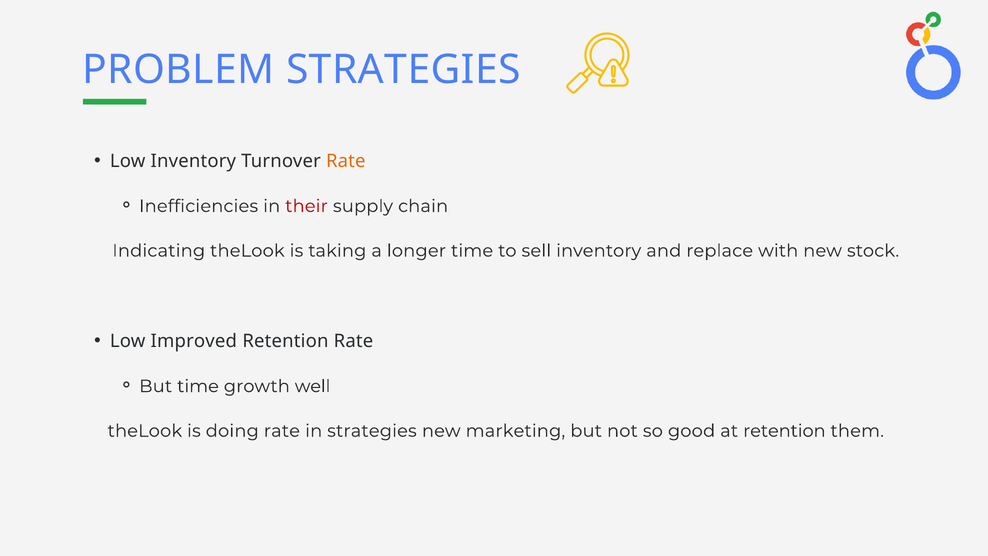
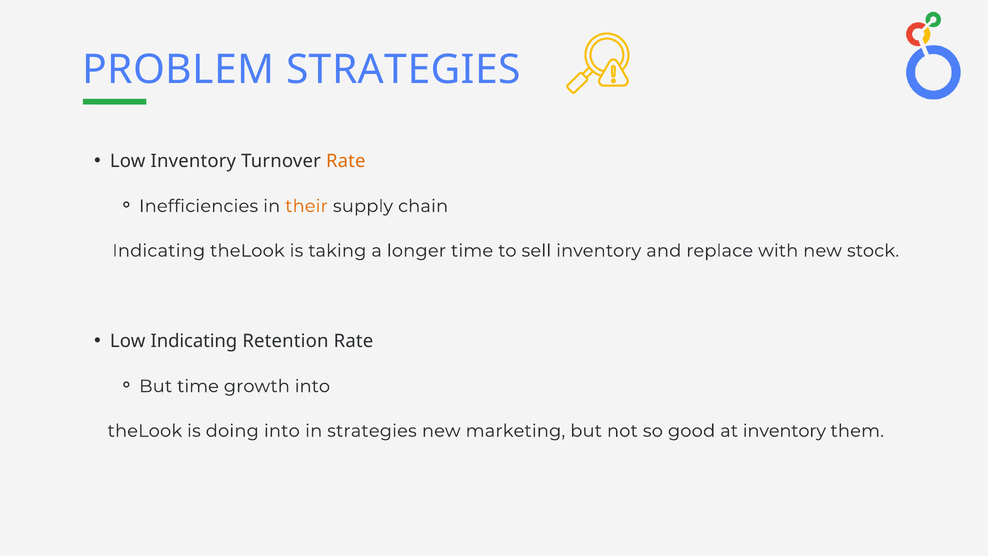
their colour: red -> orange
Low Improved: Improved -> Indicating
growth well: well -> into
doing rate: rate -> into
at retention: retention -> inventory
